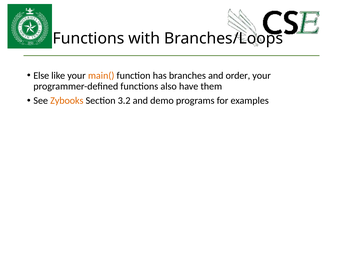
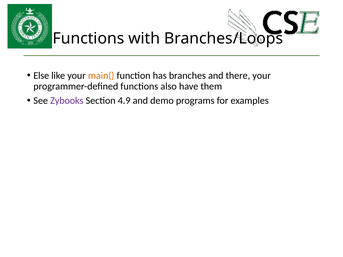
order: order -> there
Zybooks colour: orange -> purple
3.2: 3.2 -> 4.9
